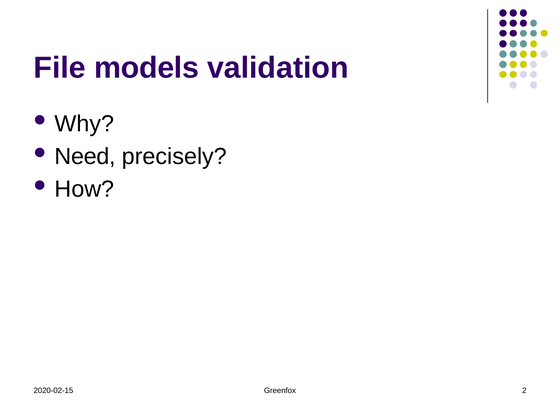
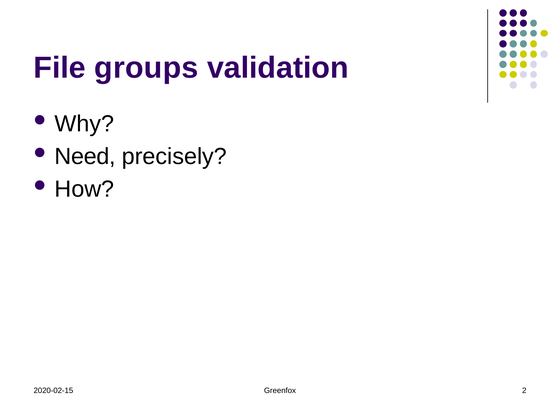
models: models -> groups
